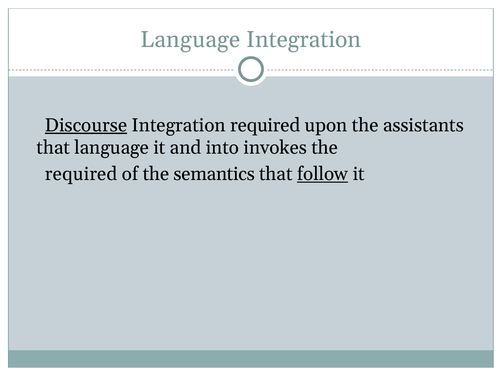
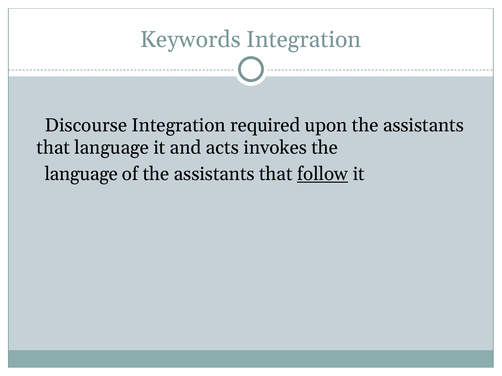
Language at (190, 39): Language -> Keywords
Discourse underline: present -> none
into: into -> acts
required at (81, 174): required -> language
of the semantics: semantics -> assistants
